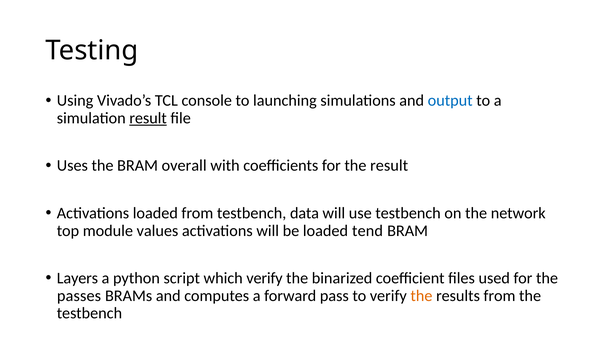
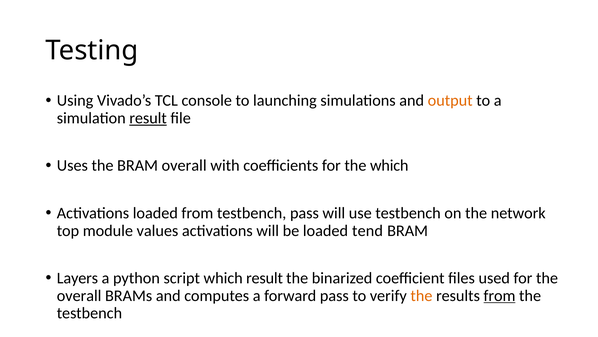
output colour: blue -> orange
the result: result -> which
testbench data: data -> pass
which verify: verify -> result
passes at (79, 295): passes -> overall
from at (500, 295) underline: none -> present
